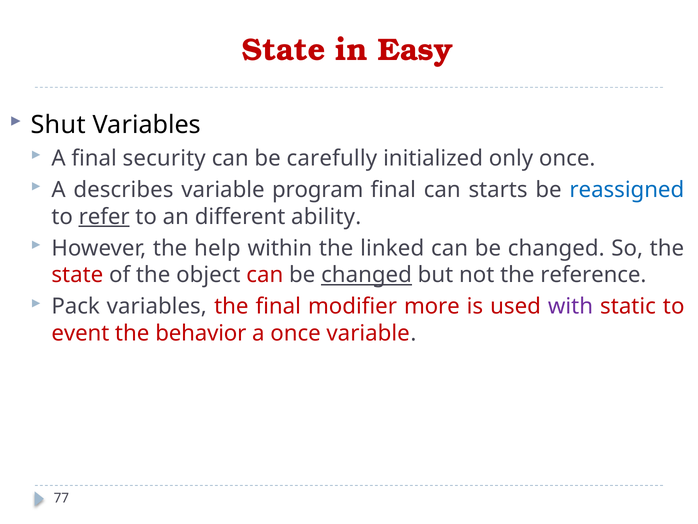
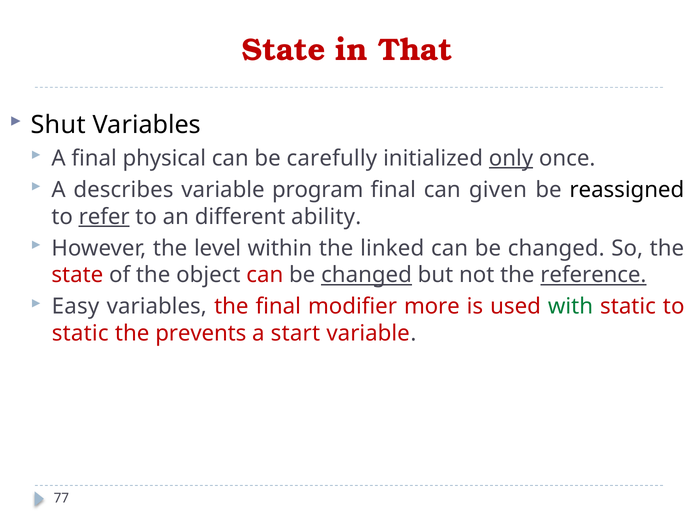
Easy: Easy -> That
security: security -> physical
only underline: none -> present
starts: starts -> given
reassigned colour: blue -> black
help: help -> level
reference underline: none -> present
Pack: Pack -> Easy
with colour: purple -> green
event at (80, 333): event -> static
behavior: behavior -> prevents
a once: once -> start
